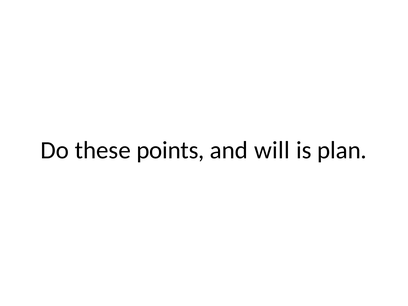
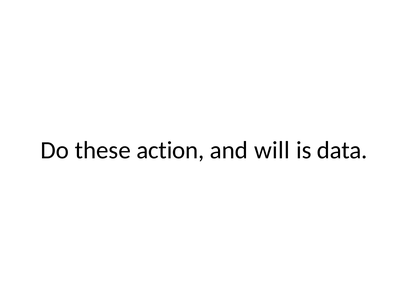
points: points -> action
plan: plan -> data
